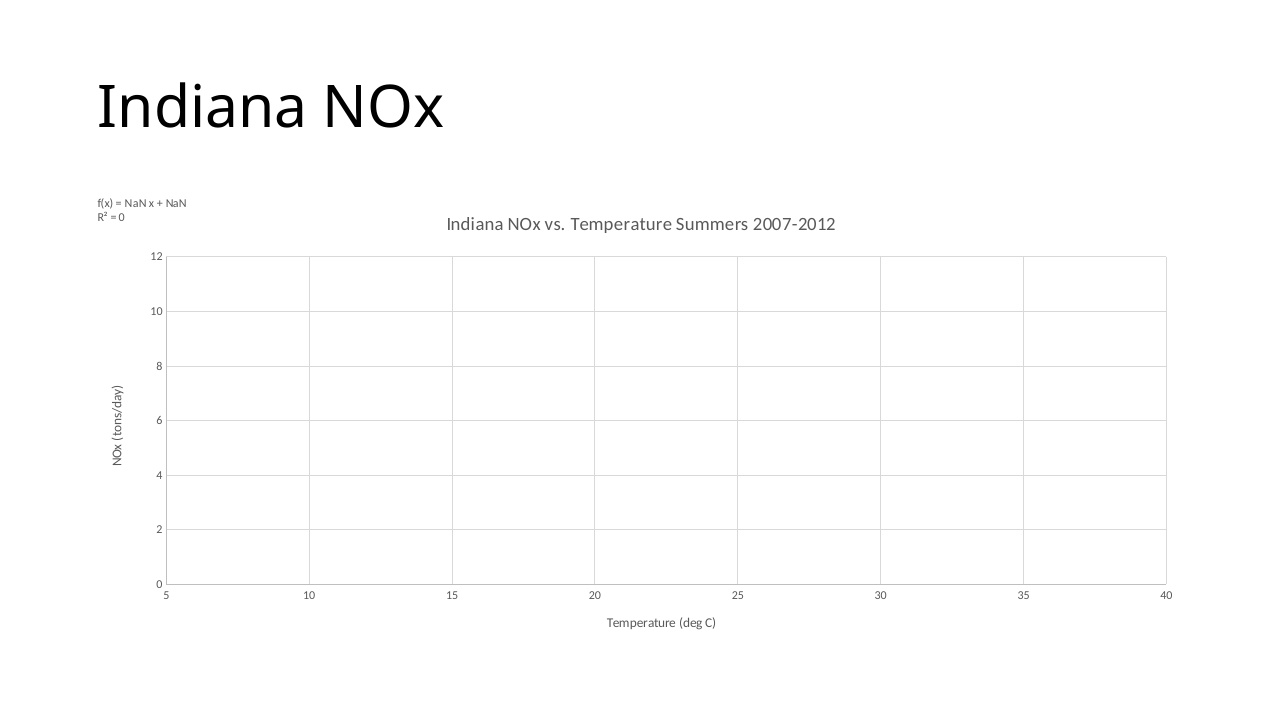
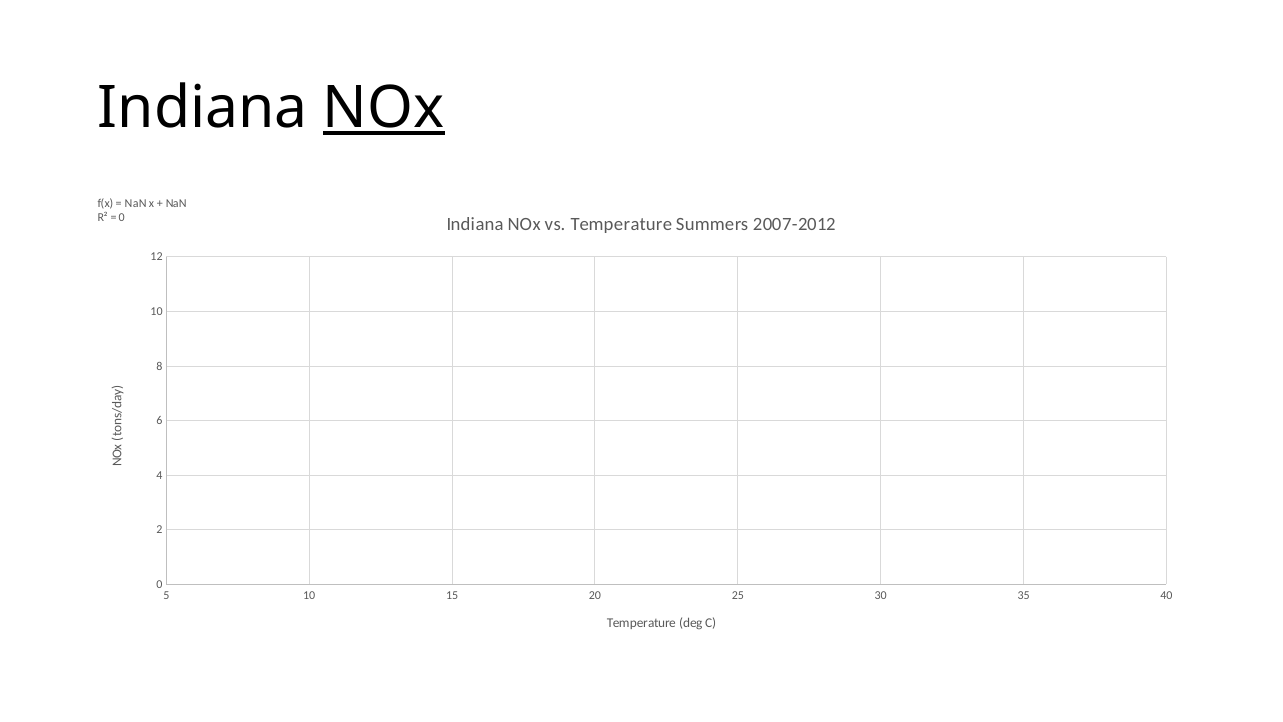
NOx at (384, 108) underline: none -> present
